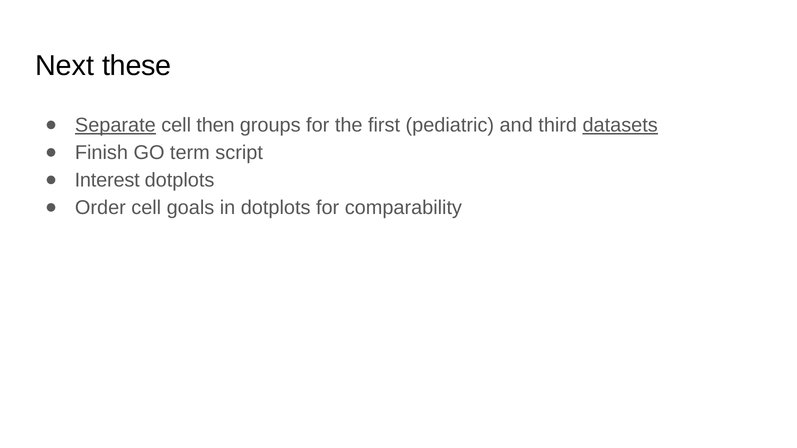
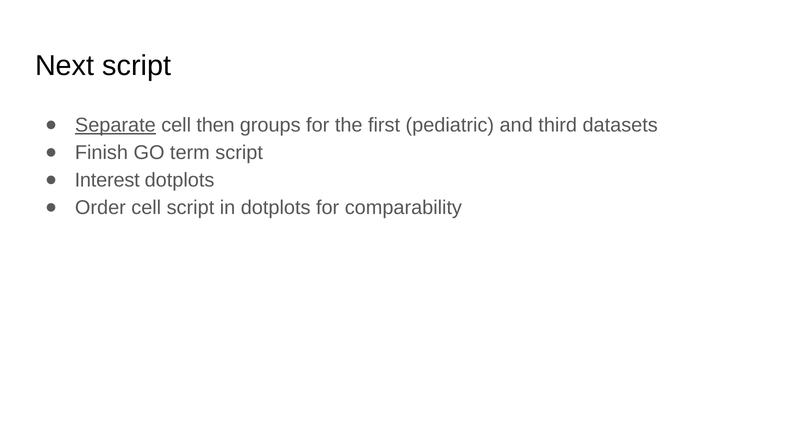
Next these: these -> script
datasets underline: present -> none
cell goals: goals -> script
